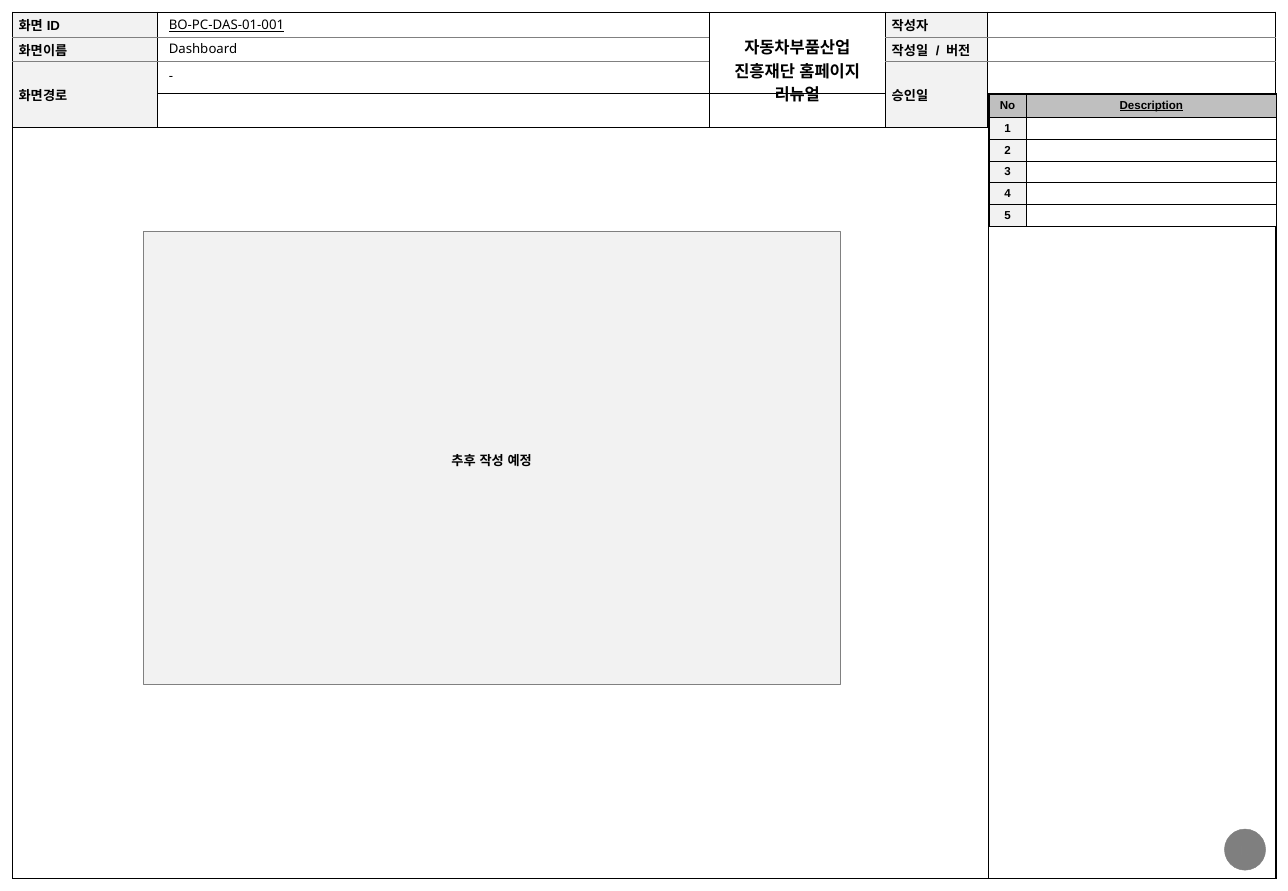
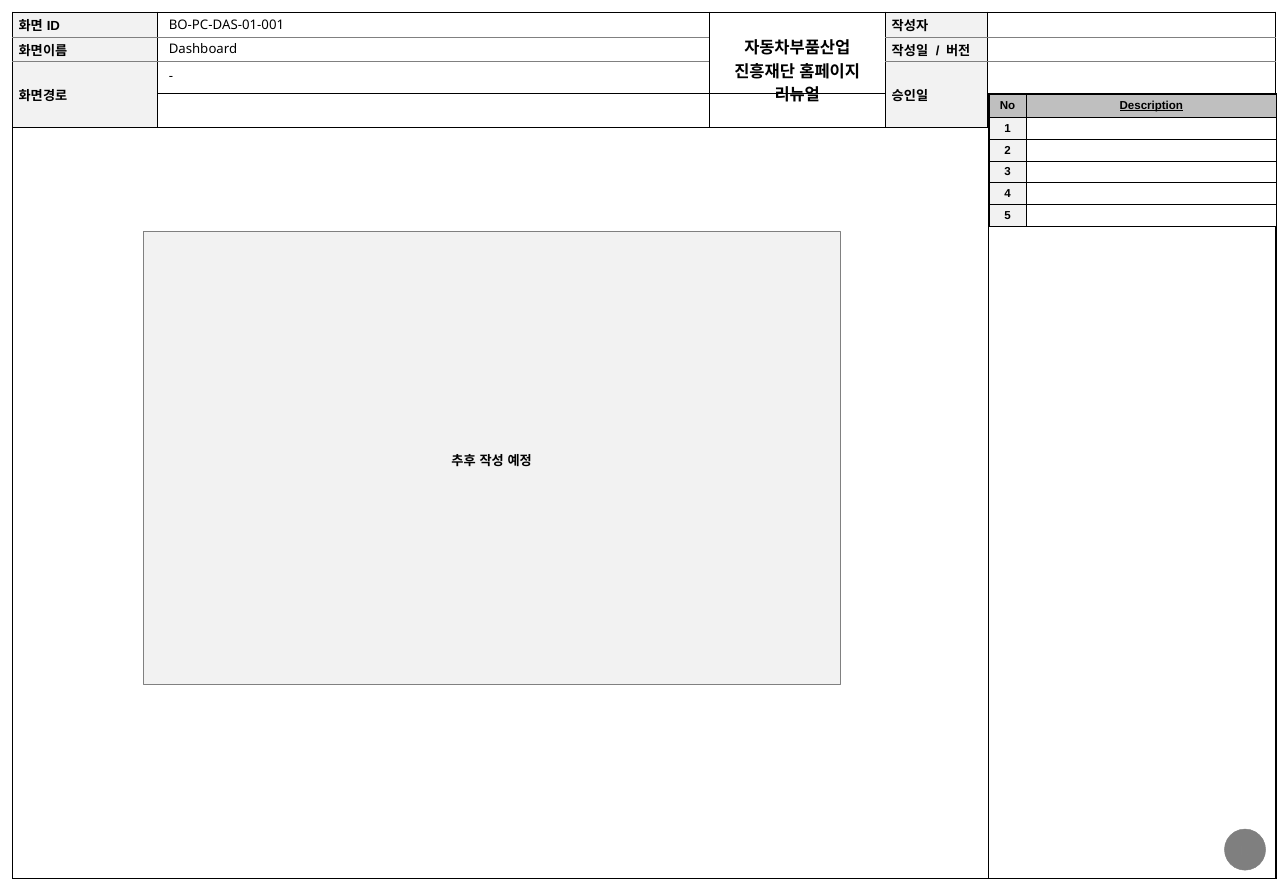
BO-PC-DAS-01-001 underline: present -> none
